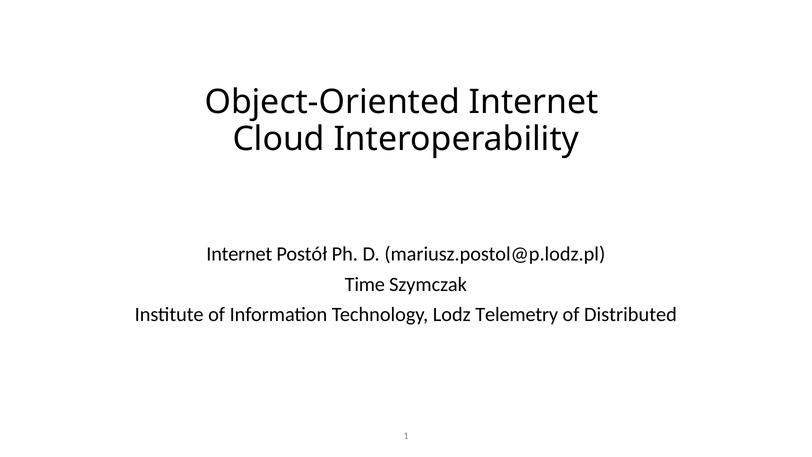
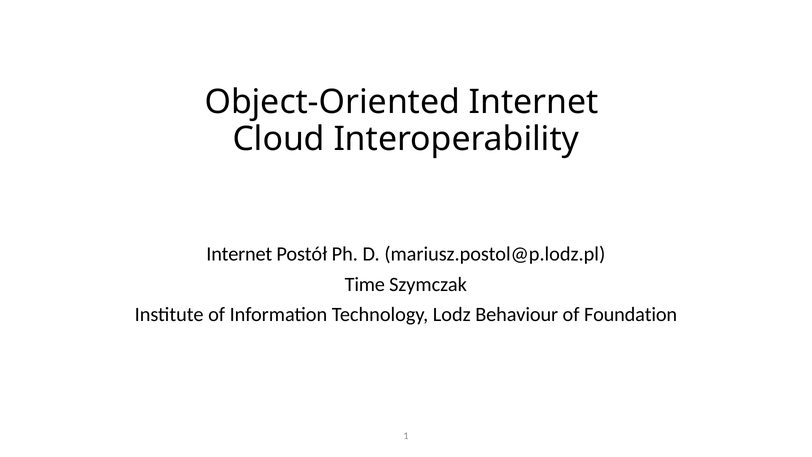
Telemetry: Telemetry -> Behaviour
Distributed: Distributed -> Foundation
